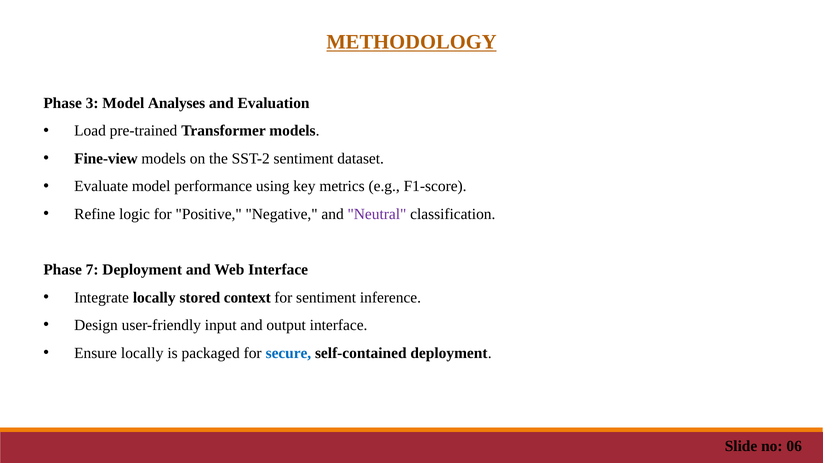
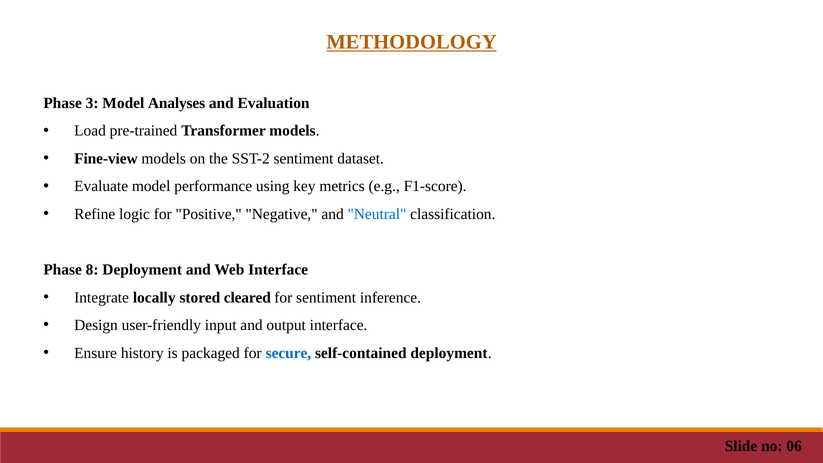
Neutral colour: purple -> blue
7: 7 -> 8
context: context -> cleared
Ensure locally: locally -> history
